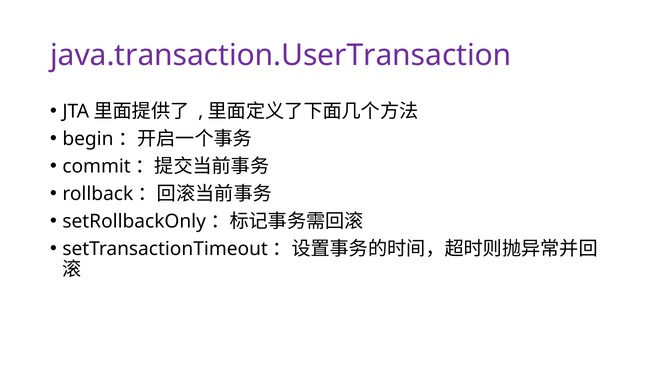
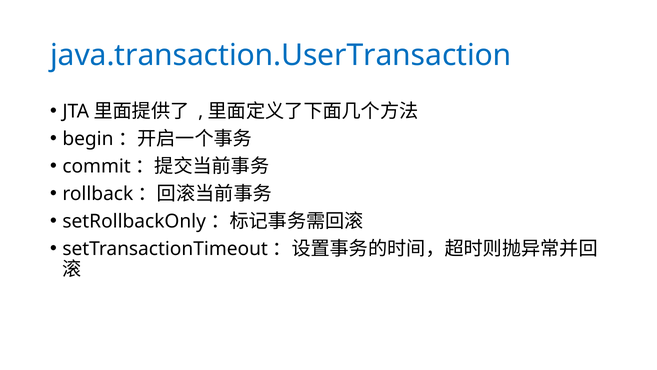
java.transaction.UserTransaction colour: purple -> blue
